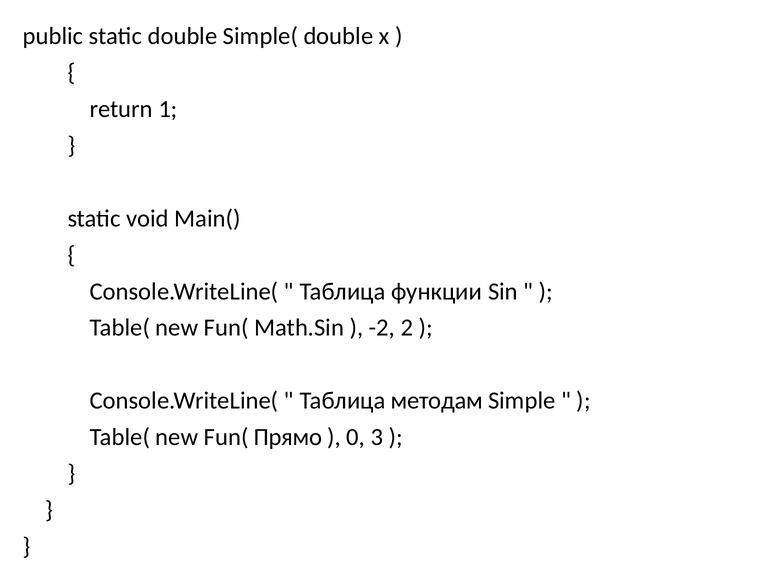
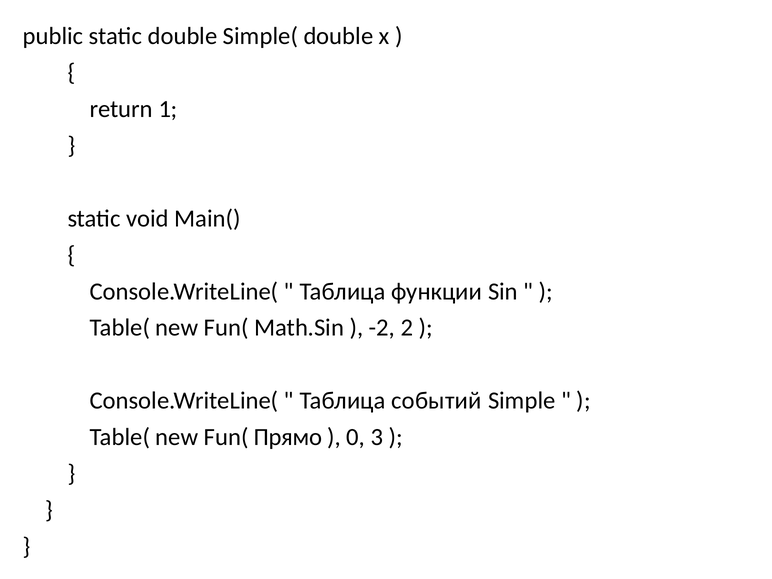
методам: методам -> событий
